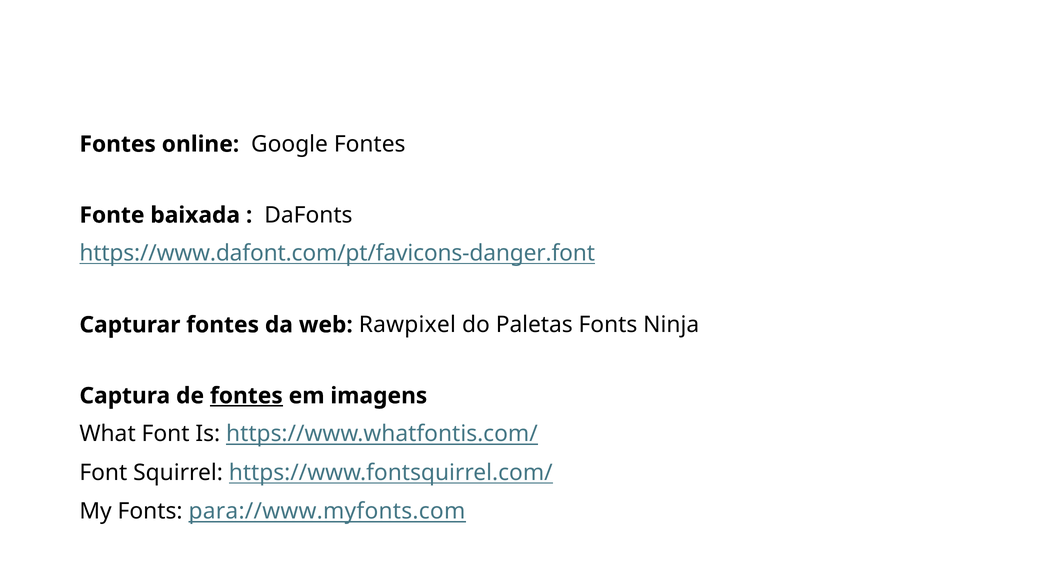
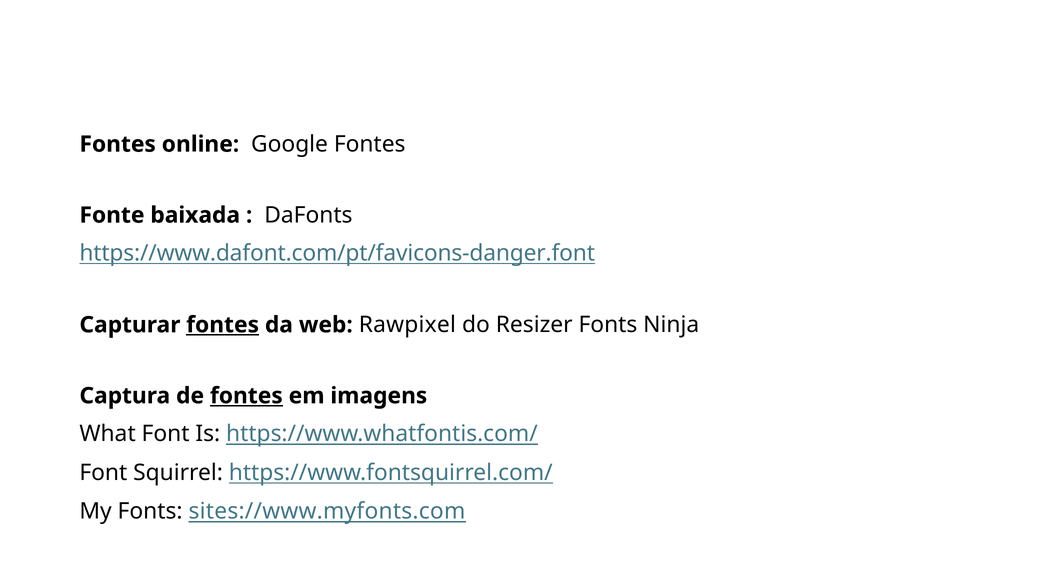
fontes at (223, 325) underline: none -> present
Paletas: Paletas -> Resizer
para://www.myfonts.com: para://www.myfonts.com -> sites://www.myfonts.com
